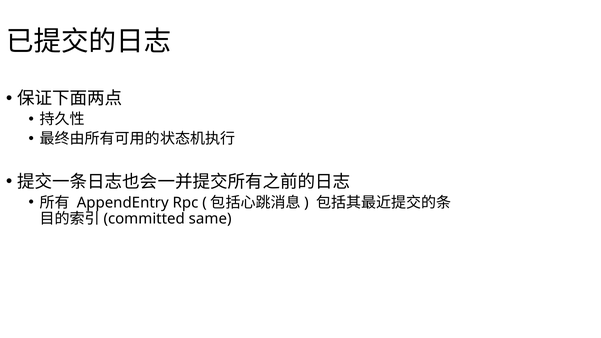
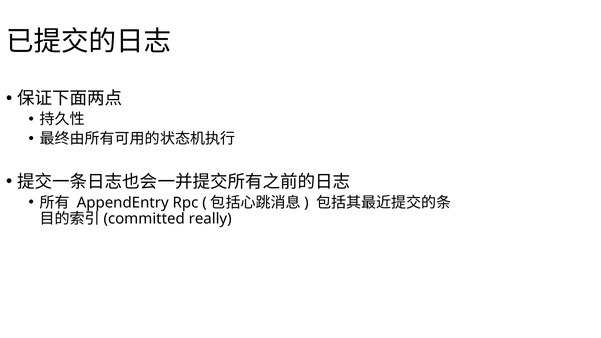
same: same -> really
